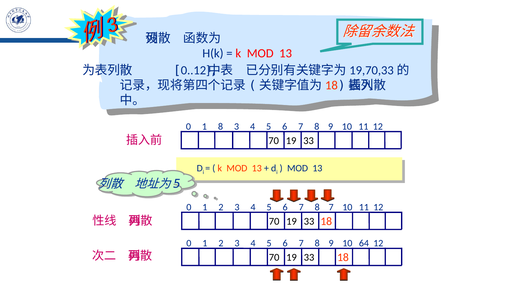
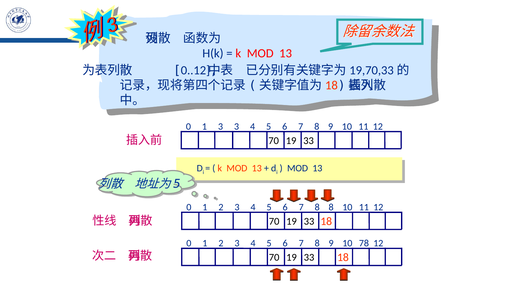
1 8: 8 -> 3
8 7: 7 -> 8
64: 64 -> 78
